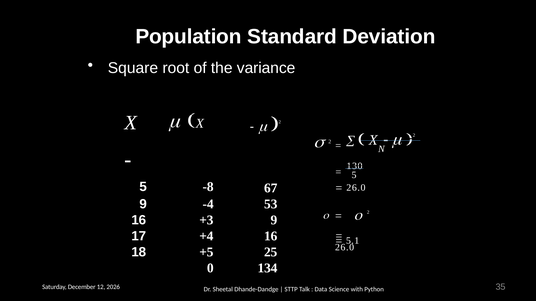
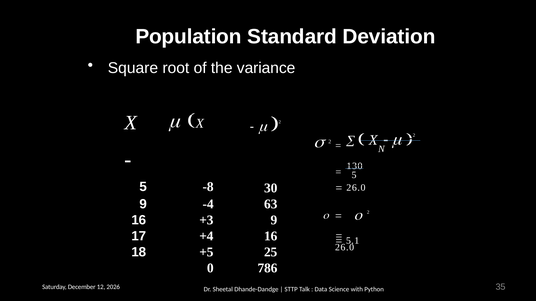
67: 67 -> 30
53: 53 -> 63
134: 134 -> 786
